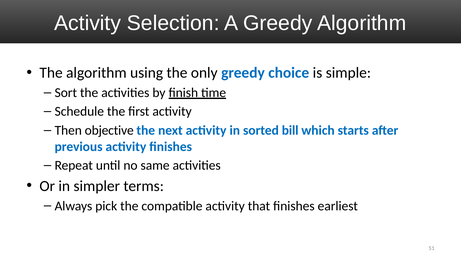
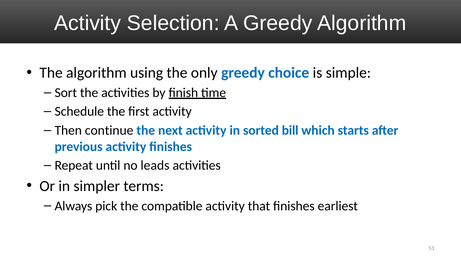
objective: objective -> continue
same: same -> leads
